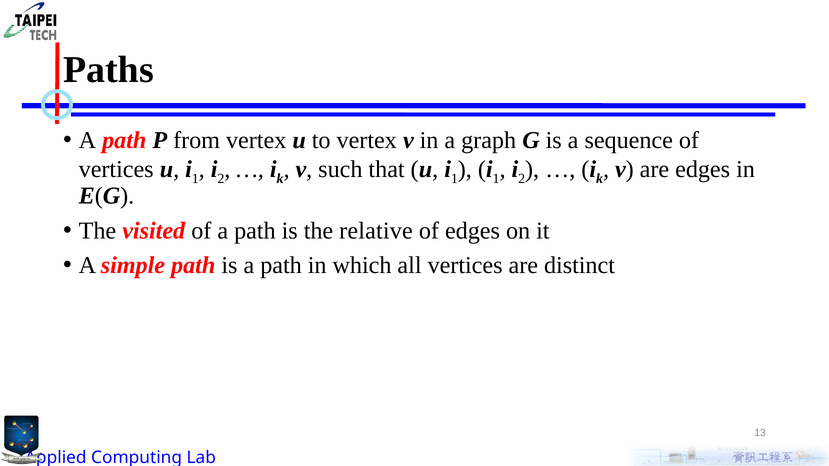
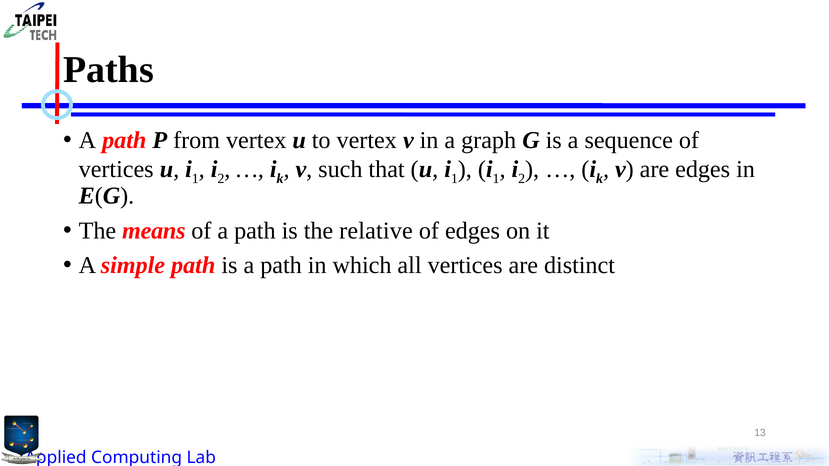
visited: visited -> means
